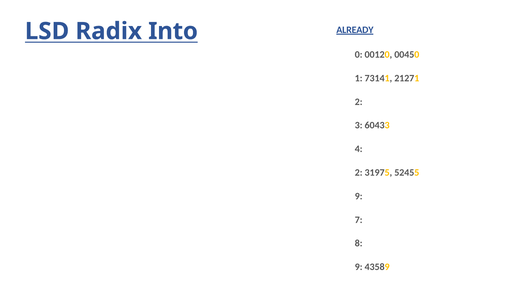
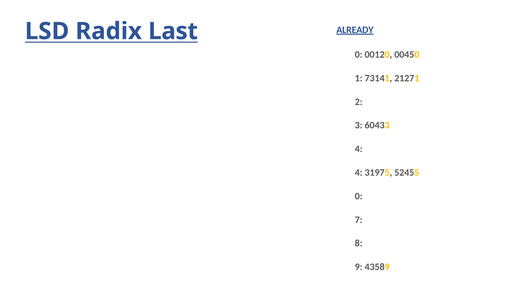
Into: Into -> Last
2 at (359, 173): 2 -> 4
9 at (359, 196): 9 -> 0
